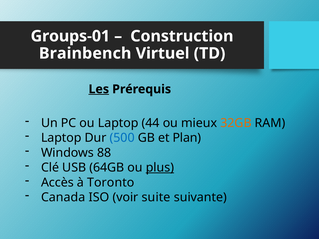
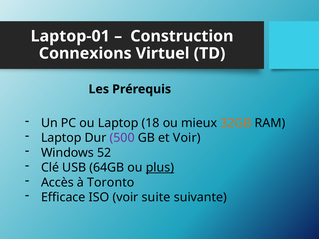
Groups-01: Groups-01 -> Laptop-01
Brainbench: Brainbench -> Connexions
Les underline: present -> none
44: 44 -> 18
500 colour: blue -> purple
et Plan: Plan -> Voir
88: 88 -> 52
Canada: Canada -> Efficace
